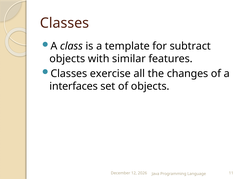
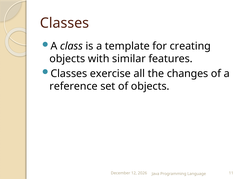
subtract: subtract -> creating
interfaces: interfaces -> reference
